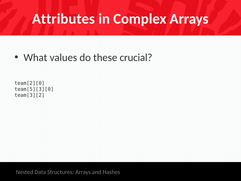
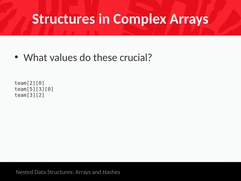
Attributes at (64, 19): Attributes -> Structures
